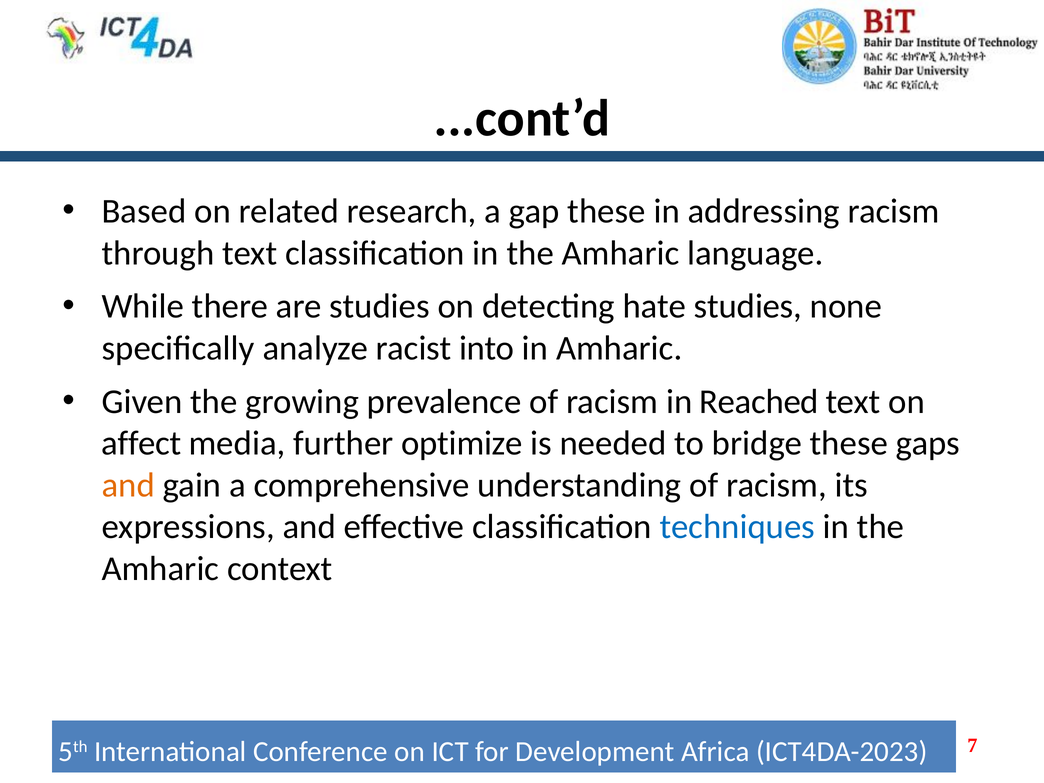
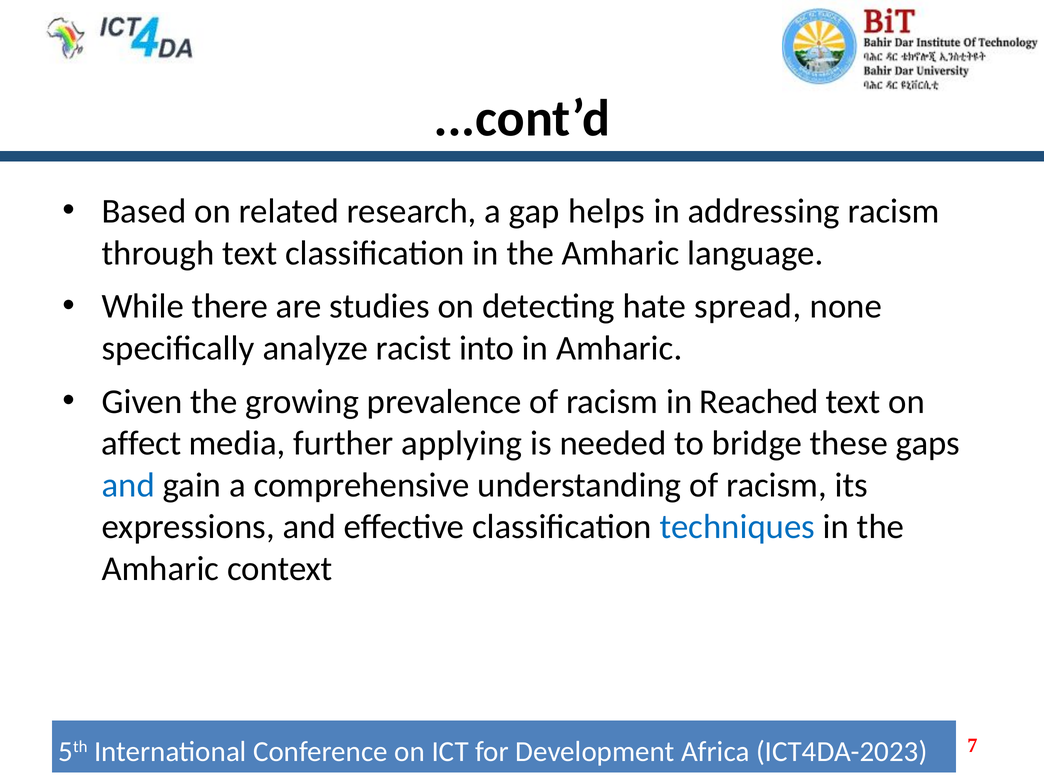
gap these: these -> helps
hate studies: studies -> spread
optimize: optimize -> applying
and at (128, 485) colour: orange -> blue
